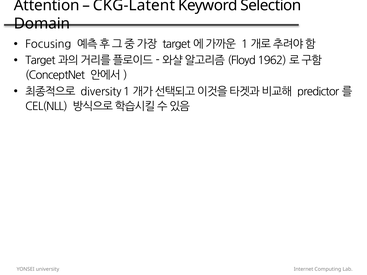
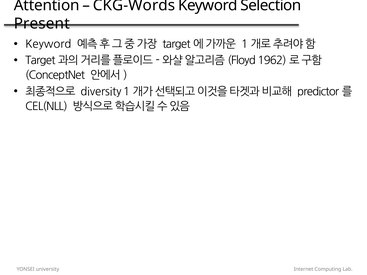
CKG-Latent: CKG-Latent -> CKG-Words
Domain: Domain -> Present
Focusing at (48, 44): Focusing -> Keyword
